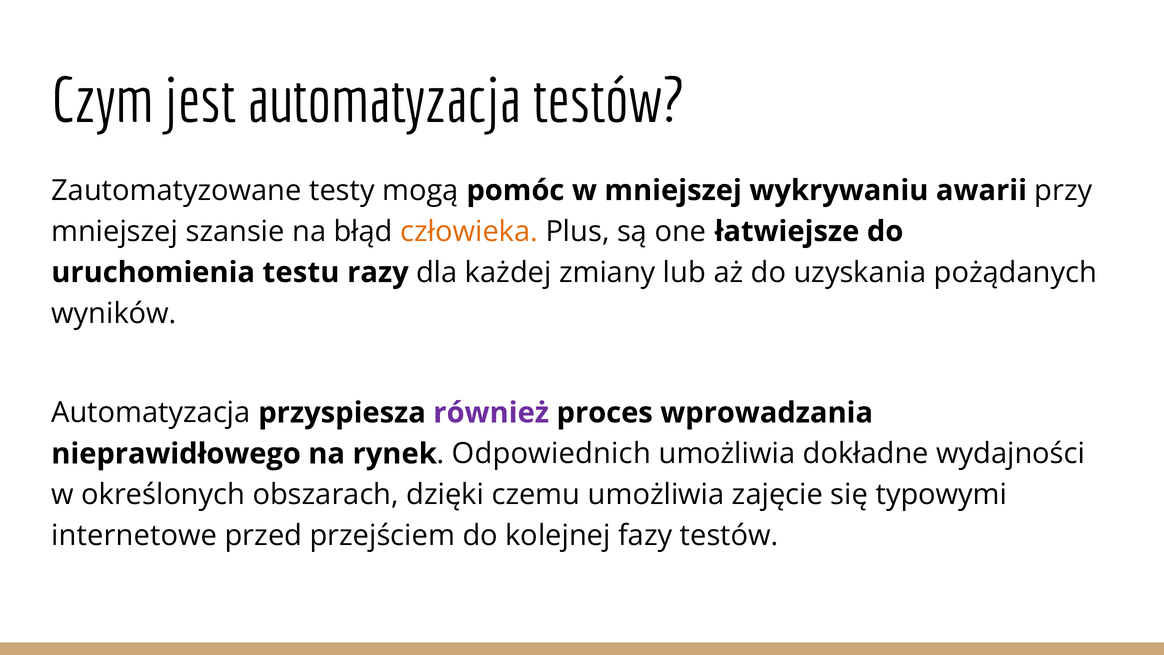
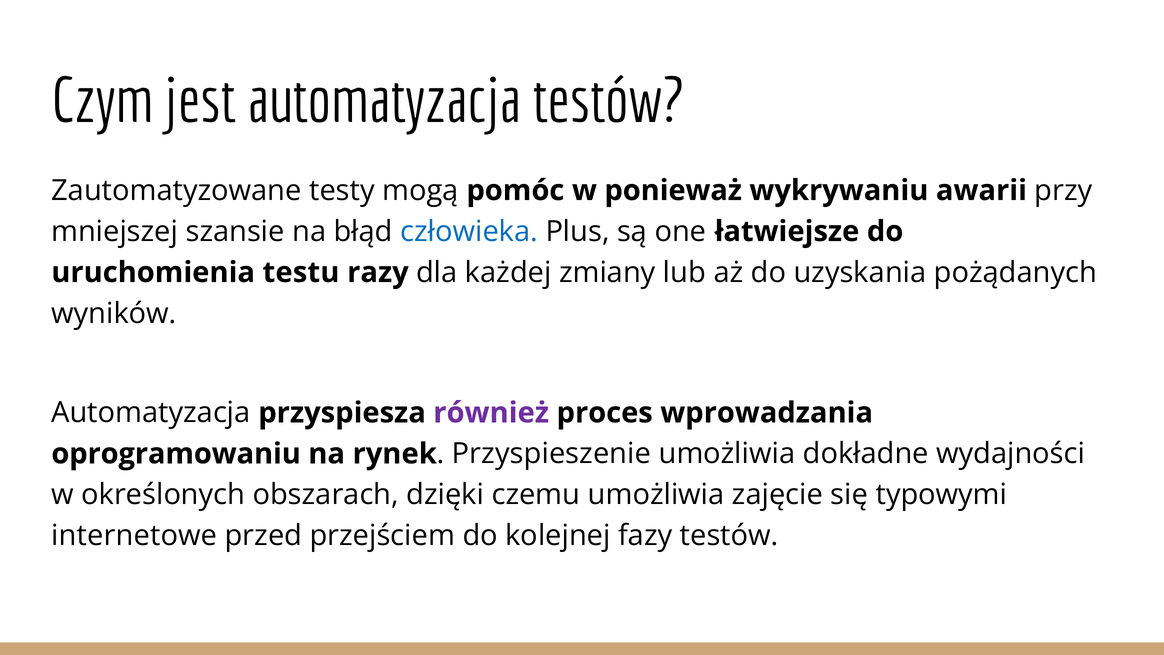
w mniejszej: mniejszej -> ponieważ
człowieka colour: orange -> blue
nieprawidłowego: nieprawidłowego -> oprogramowaniu
Odpowiednich: Odpowiednich -> Przyspieszenie
